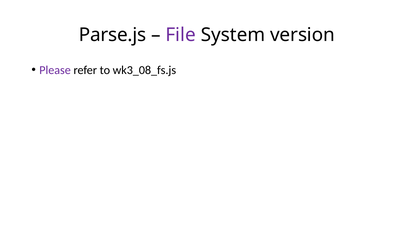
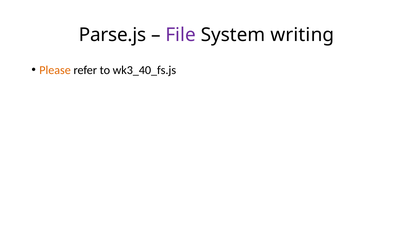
version: version -> writing
Please colour: purple -> orange
wk3_08_fs.js: wk3_08_fs.js -> wk3_40_fs.js
